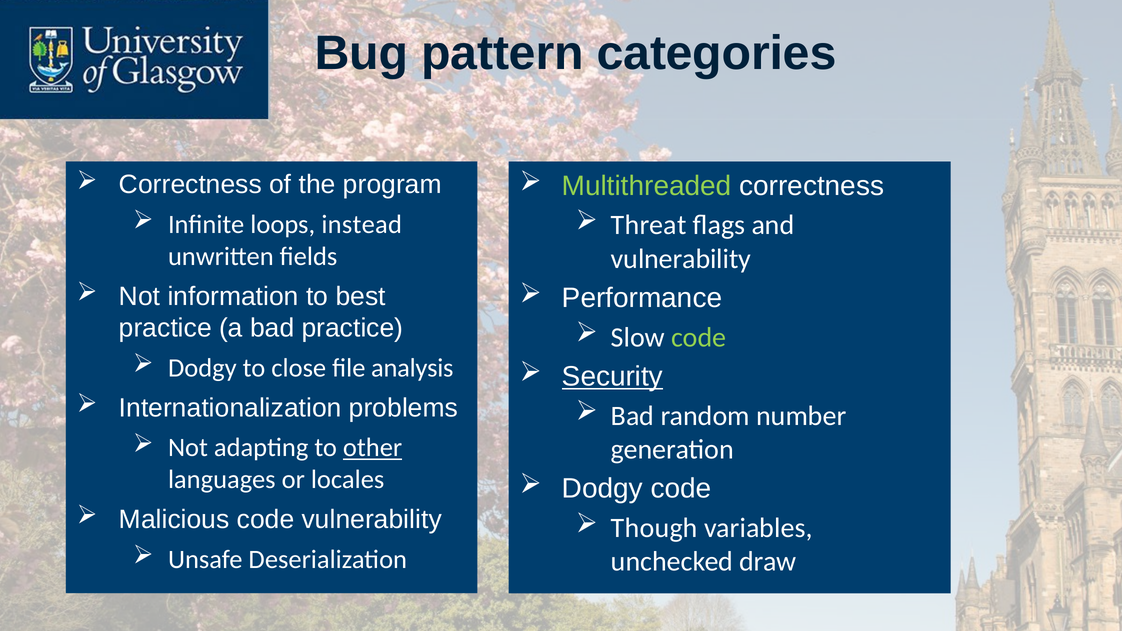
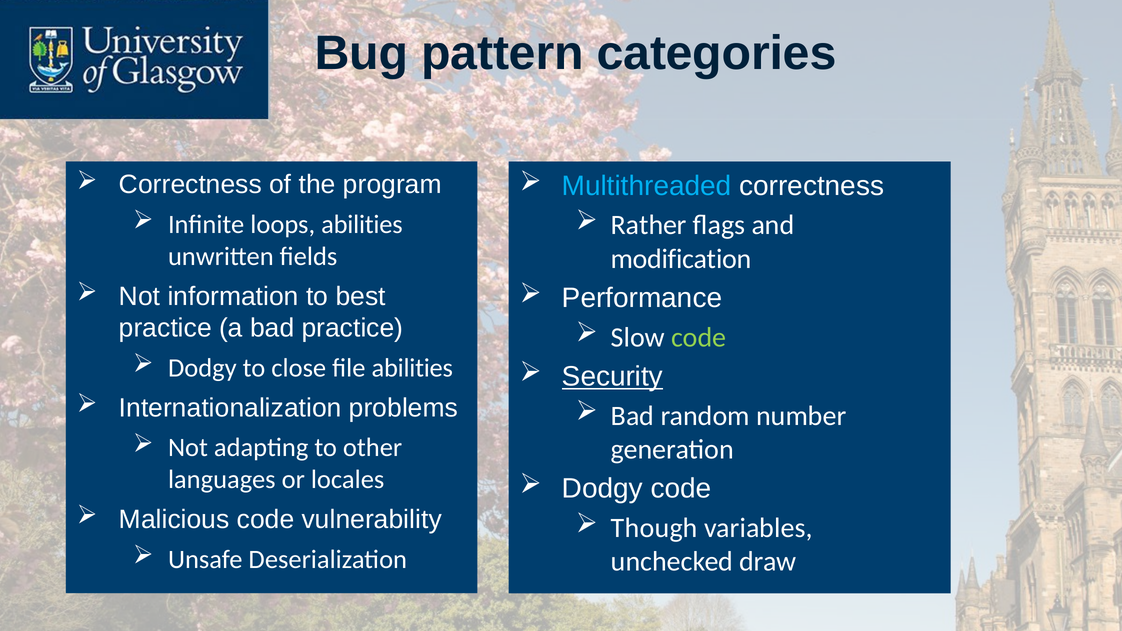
Multithreaded colour: light green -> light blue
Threat: Threat -> Rather
loops instead: instead -> abilities
vulnerability at (681, 259): vulnerability -> modification
file analysis: analysis -> abilities
other underline: present -> none
